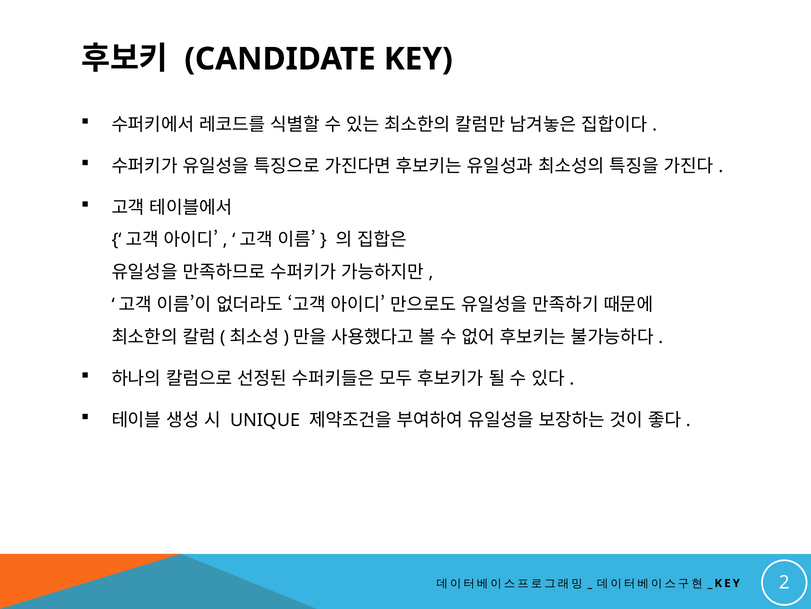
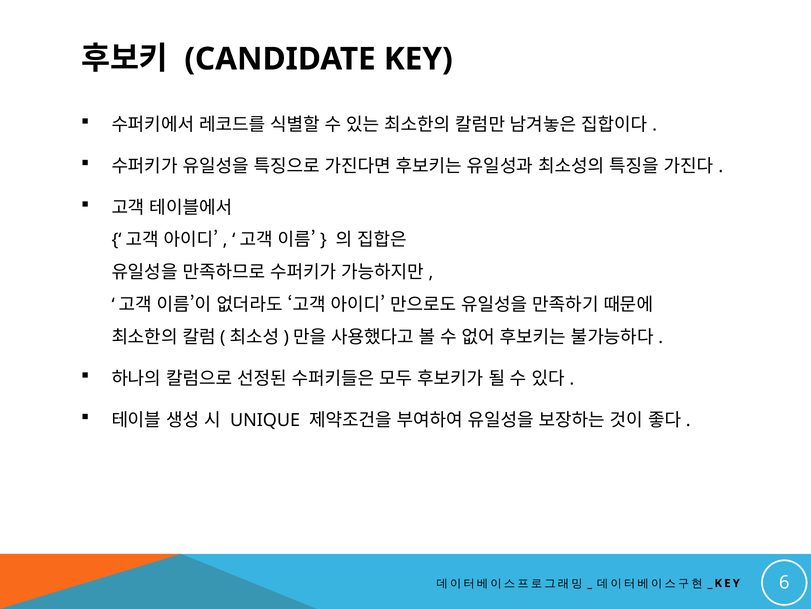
2: 2 -> 6
